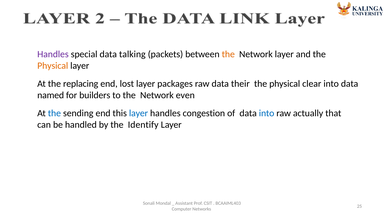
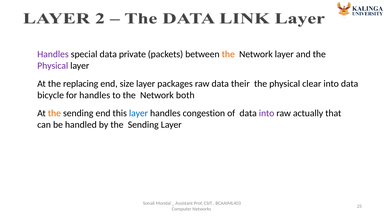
talking: talking -> private
Physical at (53, 66) colour: orange -> purple
lost: lost -> size
named: named -> bicycle
for builders: builders -> handles
even: even -> both
the at (54, 113) colour: blue -> orange
into at (267, 113) colour: blue -> purple
by the Identify: Identify -> Sending
